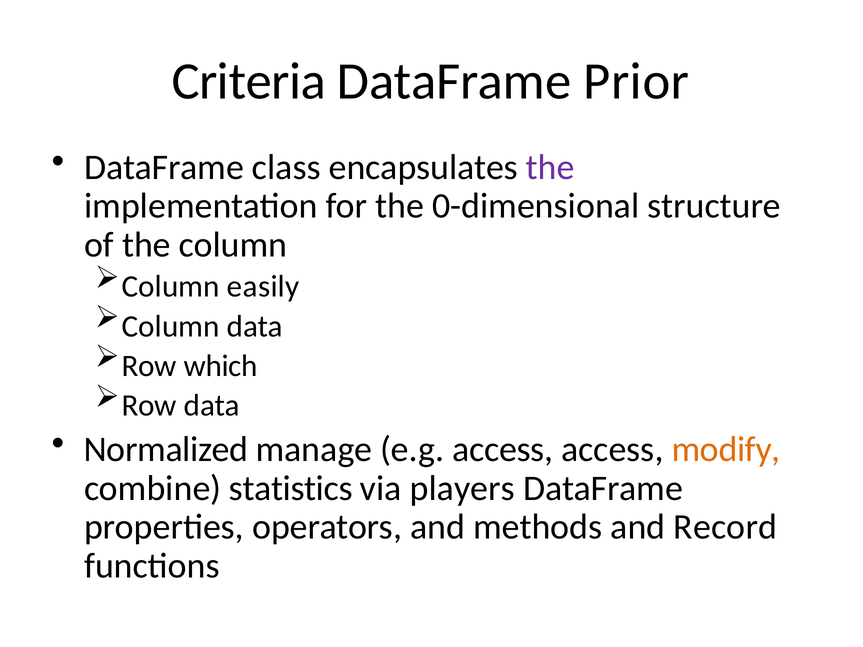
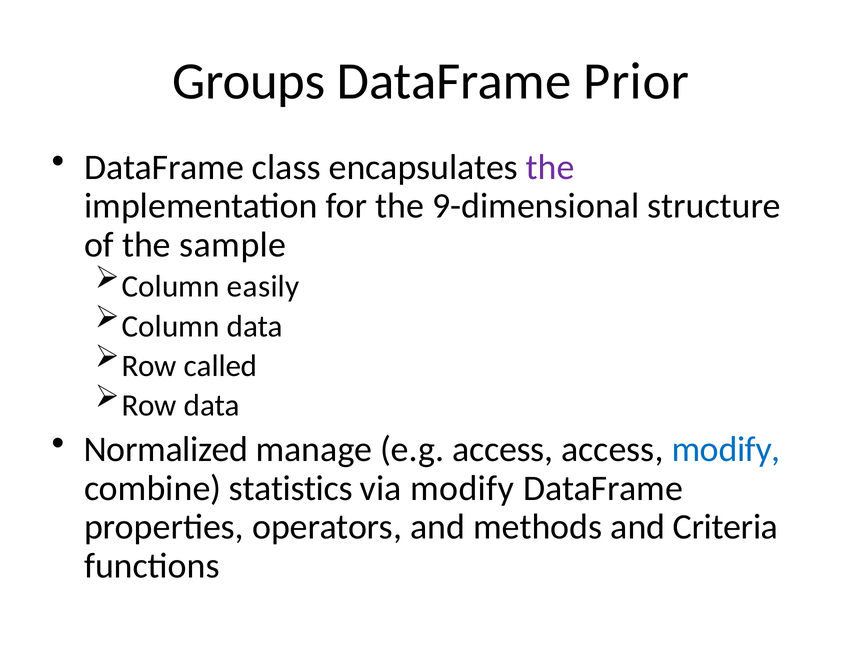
Criteria: Criteria -> Groups
0-dimensional: 0-dimensional -> 9-dimensional
the column: column -> sample
which: which -> called
modify at (726, 450) colour: orange -> blue
via players: players -> modify
Record: Record -> Criteria
